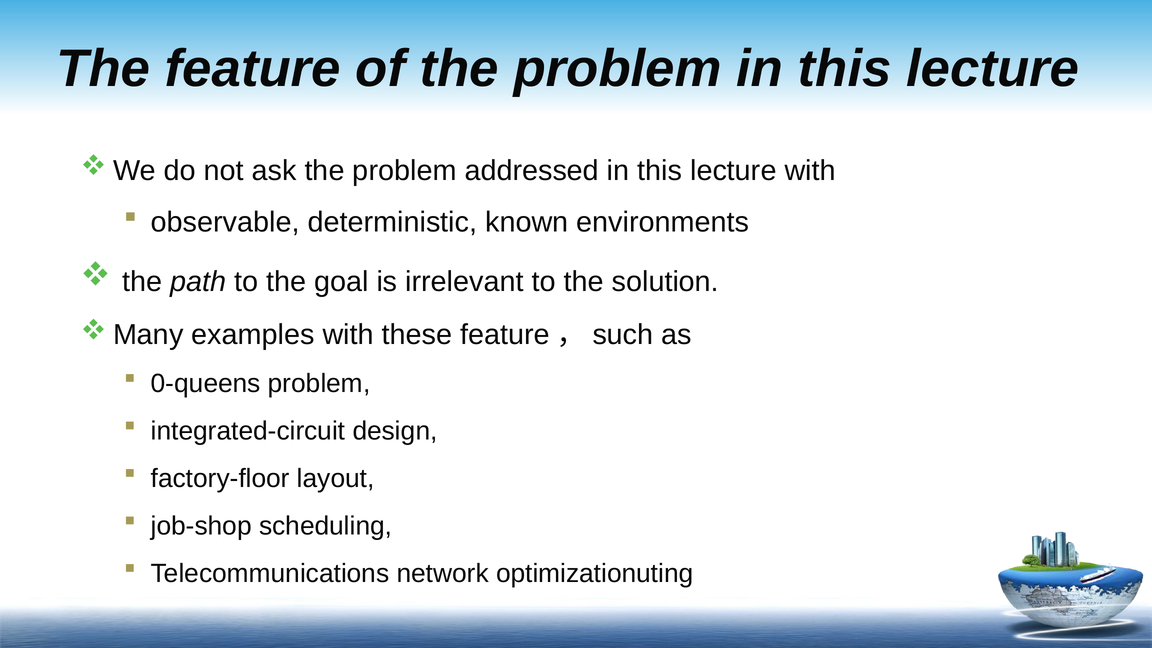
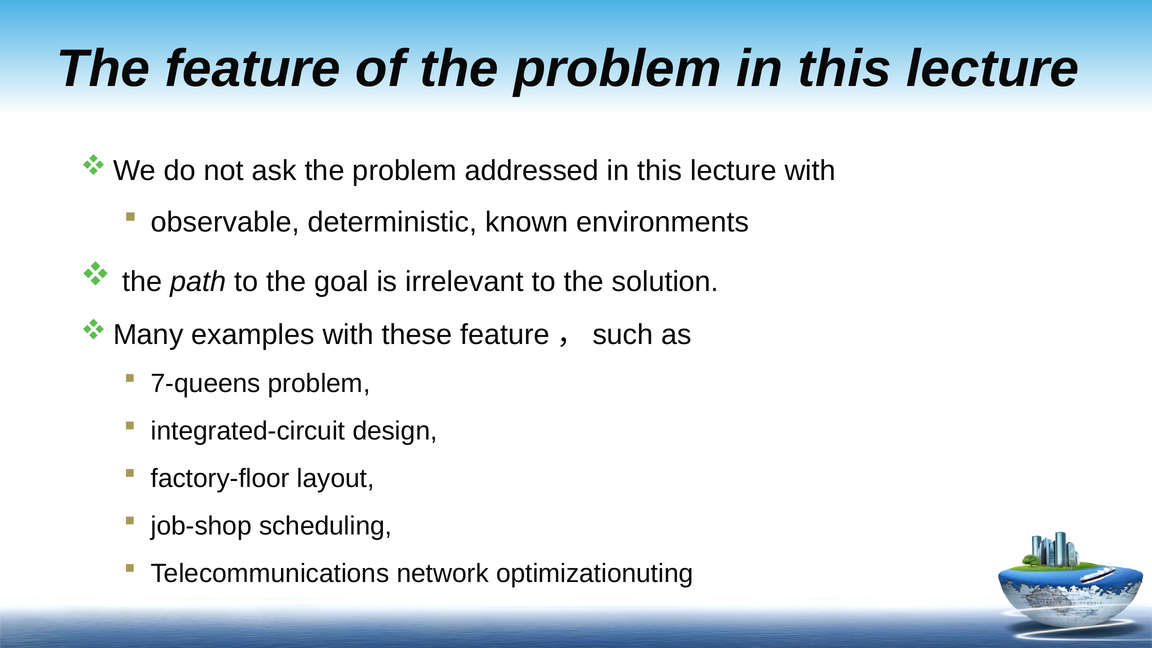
0-queens: 0-queens -> 7-queens
